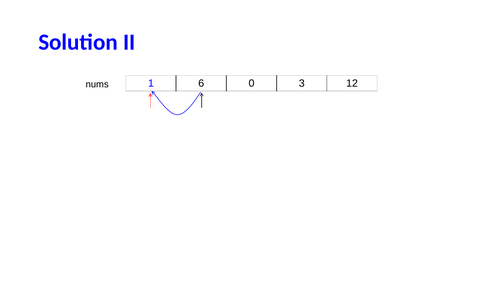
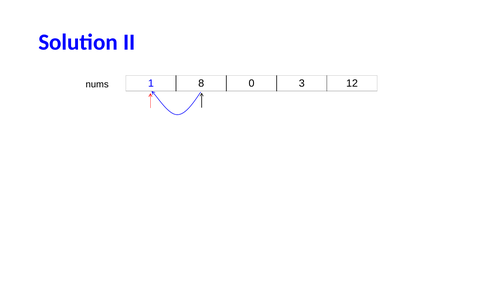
6: 6 -> 8
